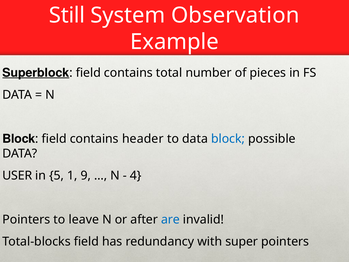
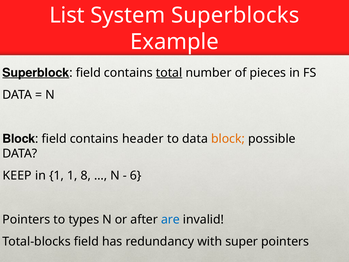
Still: Still -> List
Observation: Observation -> Superblocks
total underline: none -> present
block at (228, 139) colour: blue -> orange
USER: USER -> KEEP
in 5: 5 -> 1
9: 9 -> 8
4: 4 -> 6
leave: leave -> types
